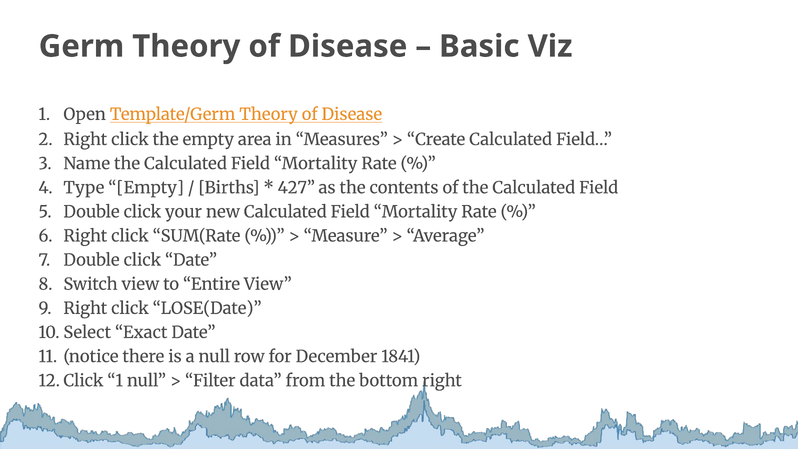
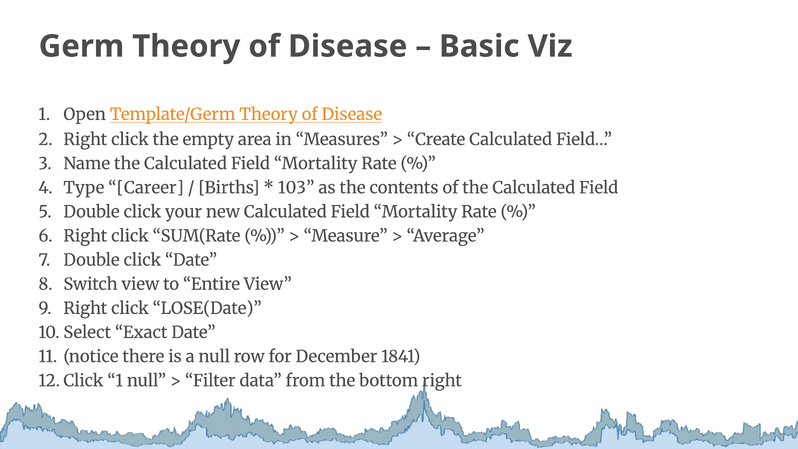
Type Empty: Empty -> Career
427: 427 -> 103
